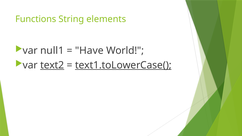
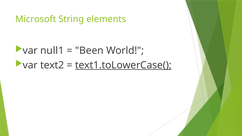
Functions: Functions -> Microsoft
Have: Have -> Been
text2 underline: present -> none
